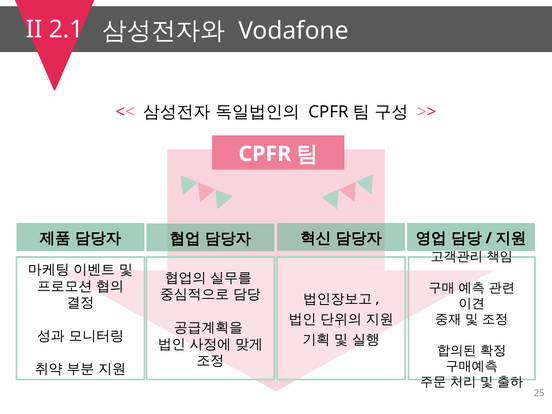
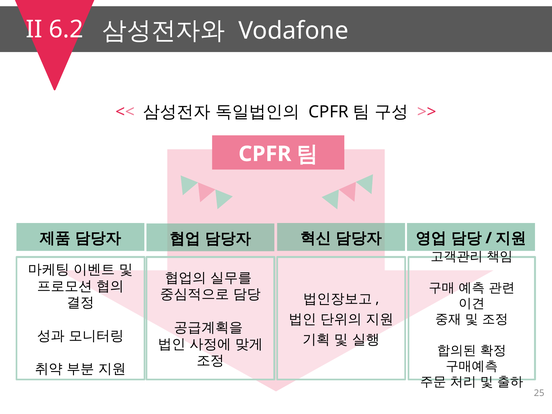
2.1: 2.1 -> 6.2
